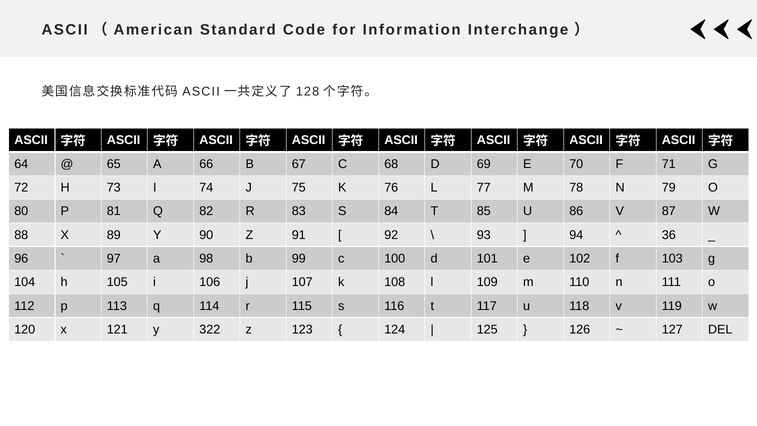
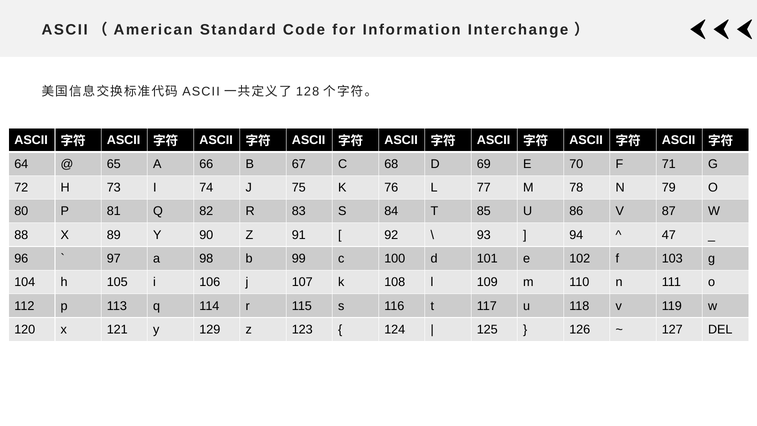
36: 36 -> 47
322: 322 -> 129
